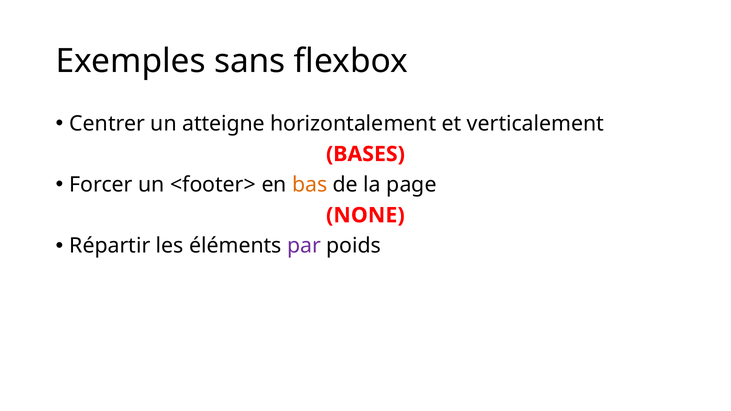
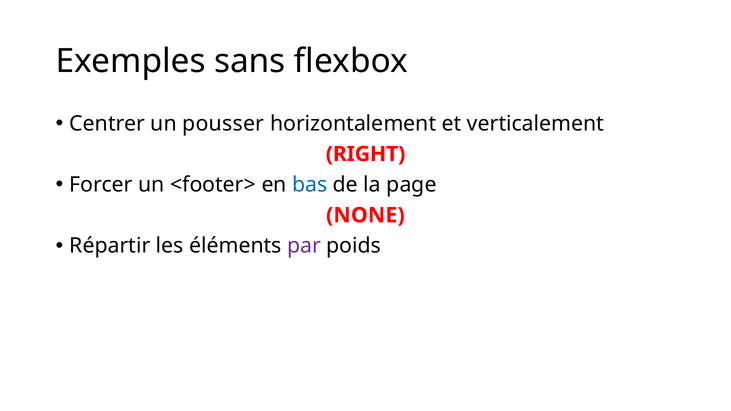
atteigne: atteigne -> pousser
BASES: BASES -> RIGHT
bas colour: orange -> blue
